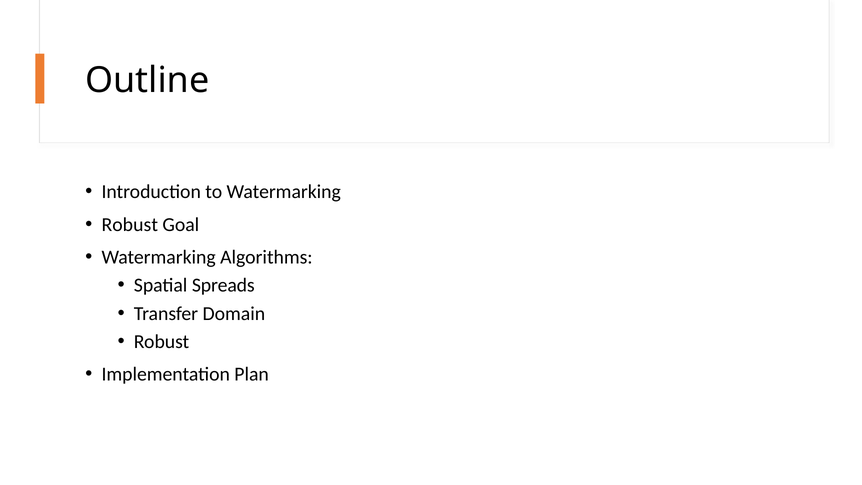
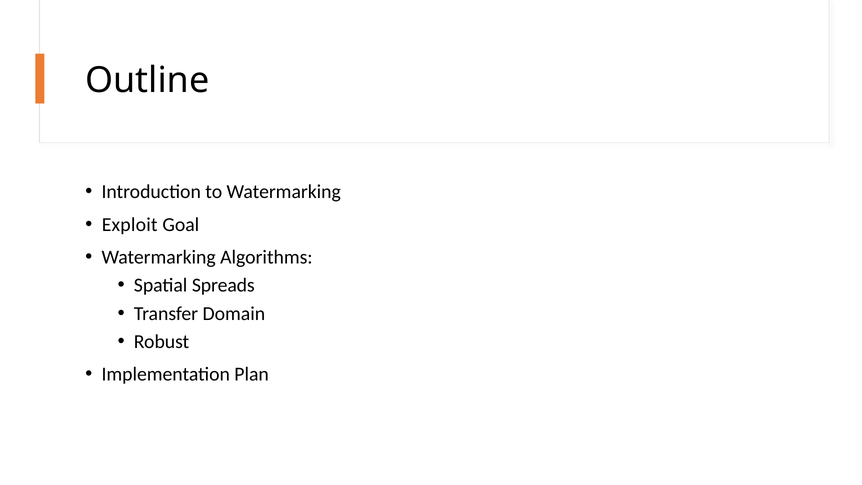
Robust at (130, 225): Robust -> Exploit
